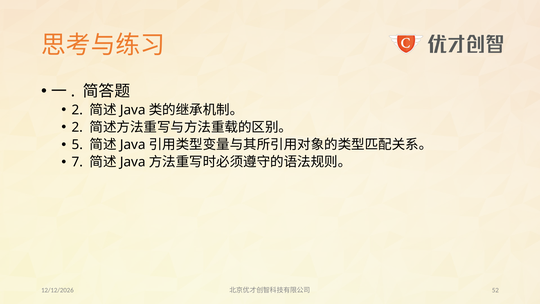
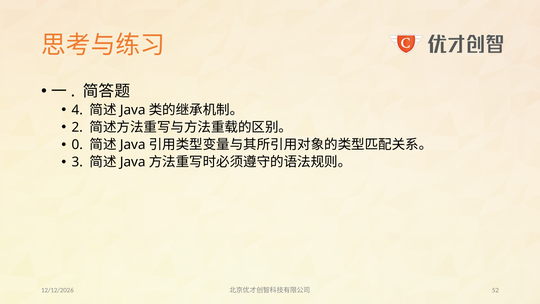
2 at (77, 110): 2 -> 4
5: 5 -> 0
7: 7 -> 3
